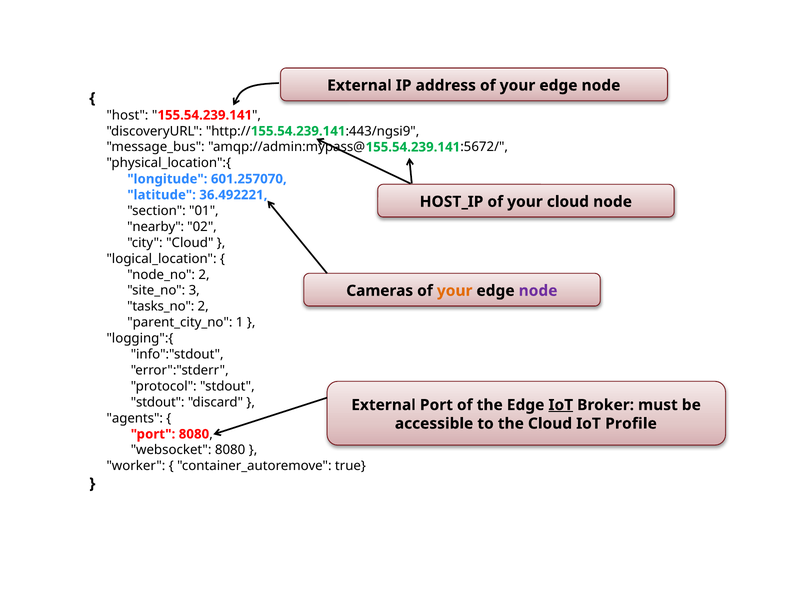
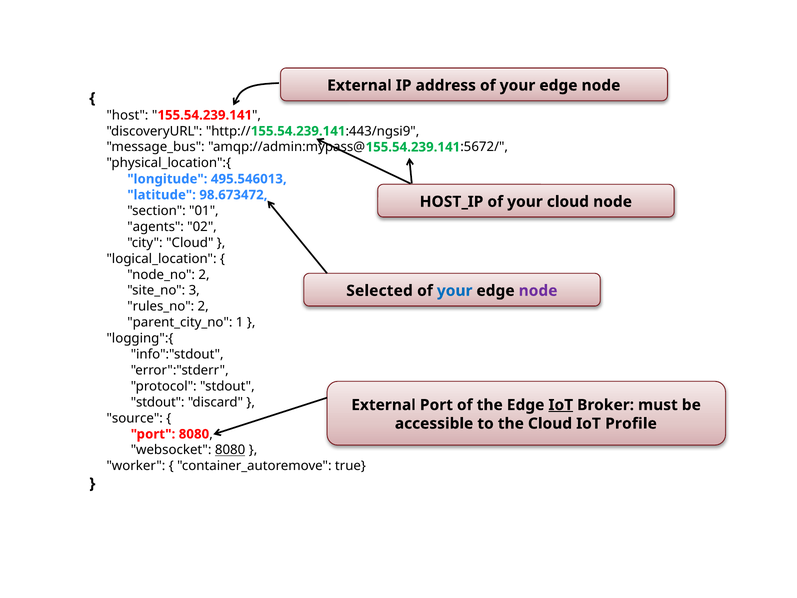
601.257070: 601.257070 -> 495.546013
36.492221: 36.492221 -> 98.673472
nearby: nearby -> agents
Cameras: Cameras -> Selected
your at (455, 291) colour: orange -> blue
tasks_no: tasks_no -> rules_no
agents: agents -> source
8080 at (230, 450) underline: none -> present
